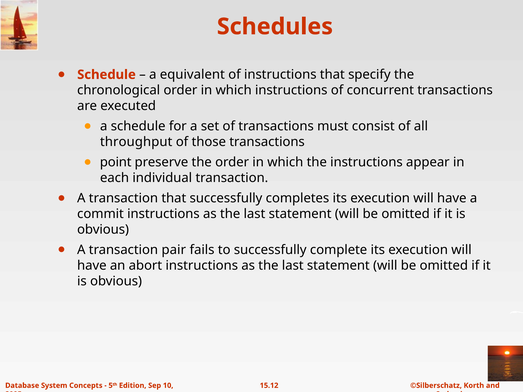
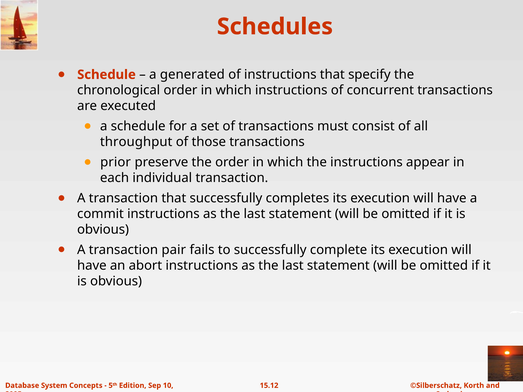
equivalent: equivalent -> generated
point: point -> prior
